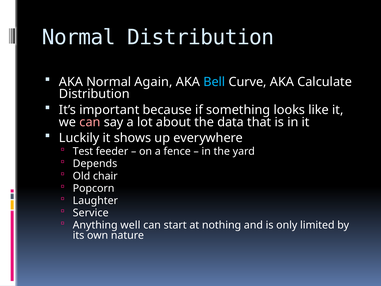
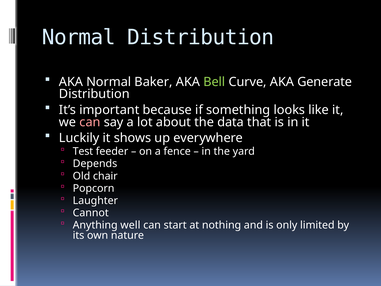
Again: Again -> Baker
Bell colour: light blue -> light green
Calculate: Calculate -> Generate
Service: Service -> Cannot
